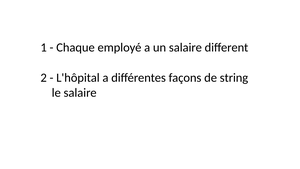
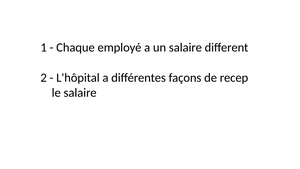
string: string -> recep
